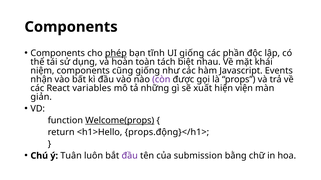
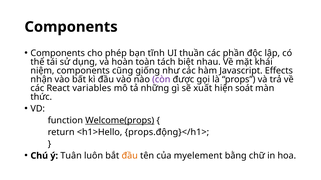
phép underline: present -> none
UI giống: giống -> thuần
Events: Events -> Effects
viện: viện -> soát
giản: giản -> thức
đầu at (130, 156) colour: purple -> orange
submission: submission -> myelement
